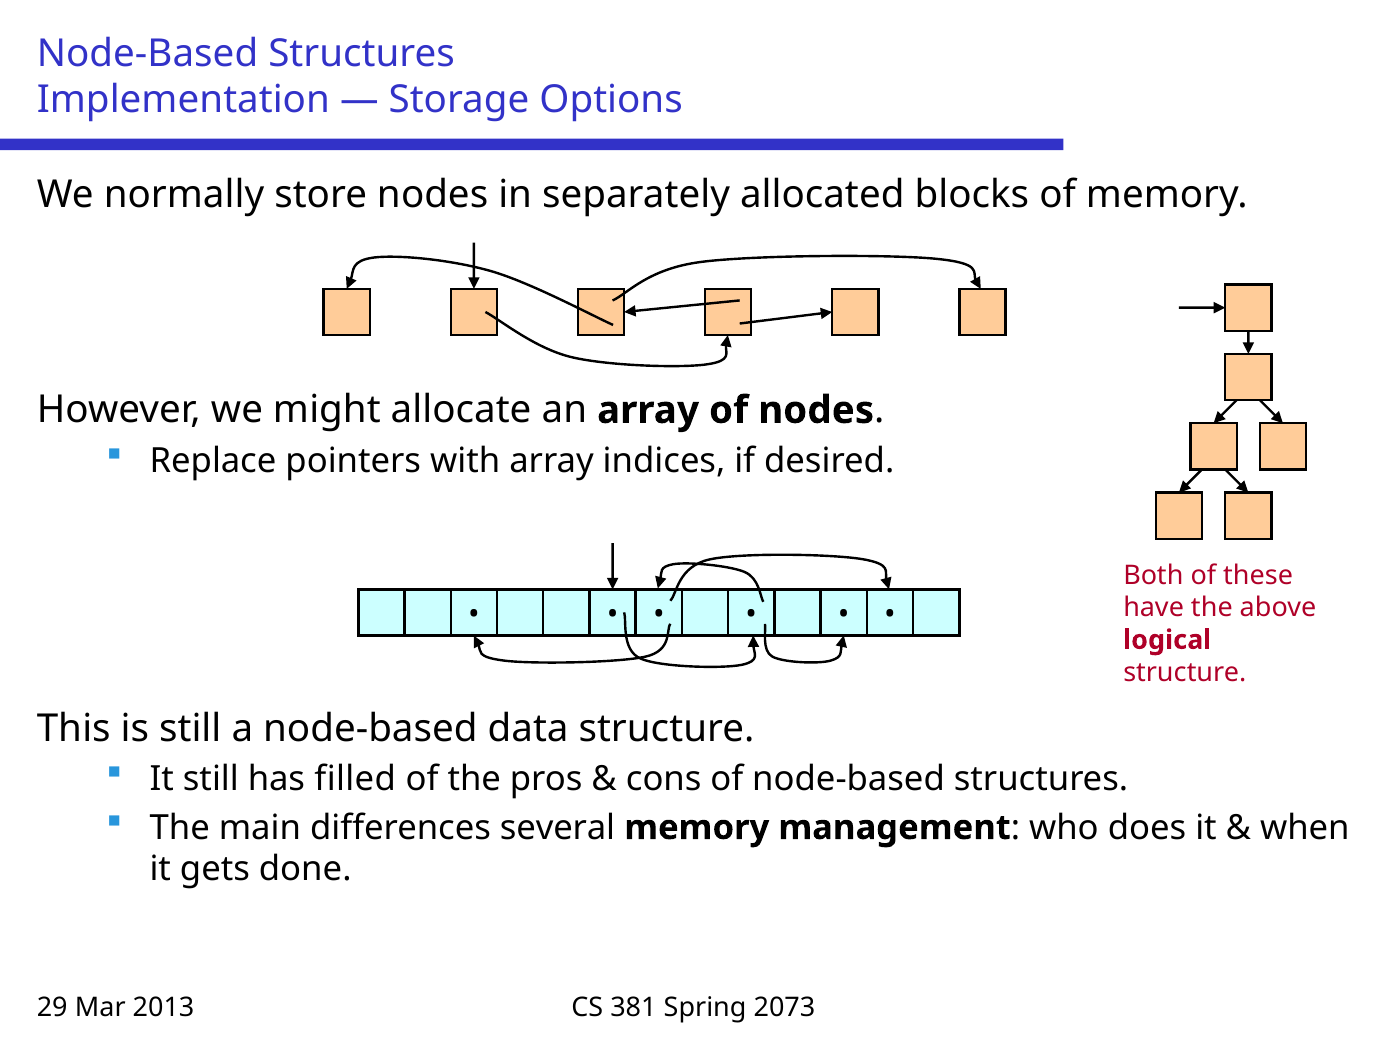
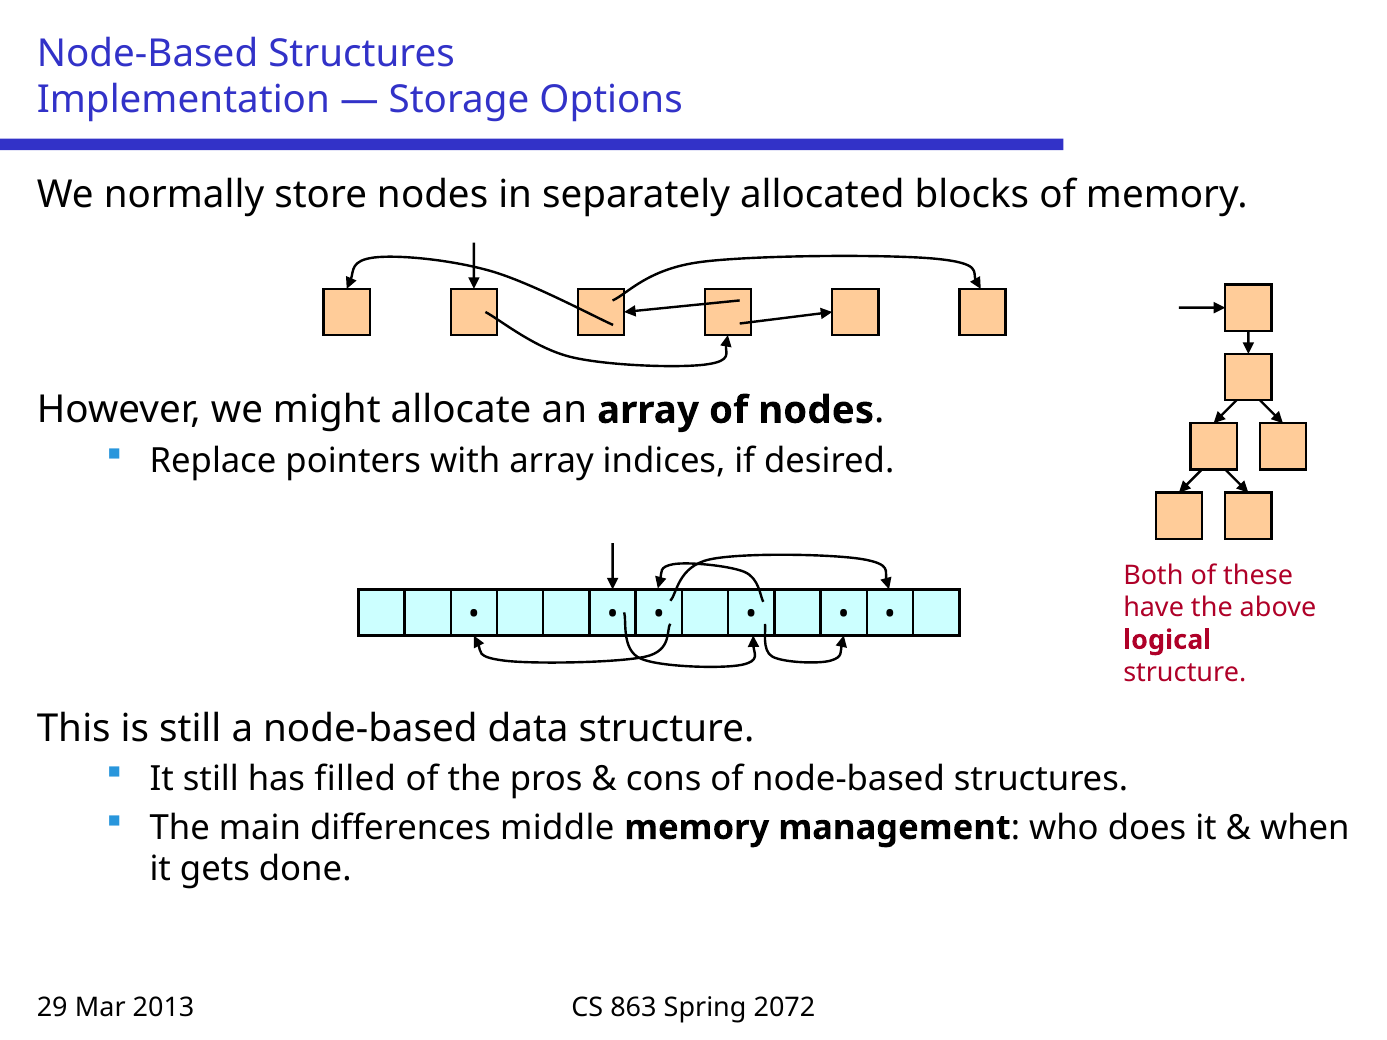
several: several -> middle
381: 381 -> 863
2073: 2073 -> 2072
